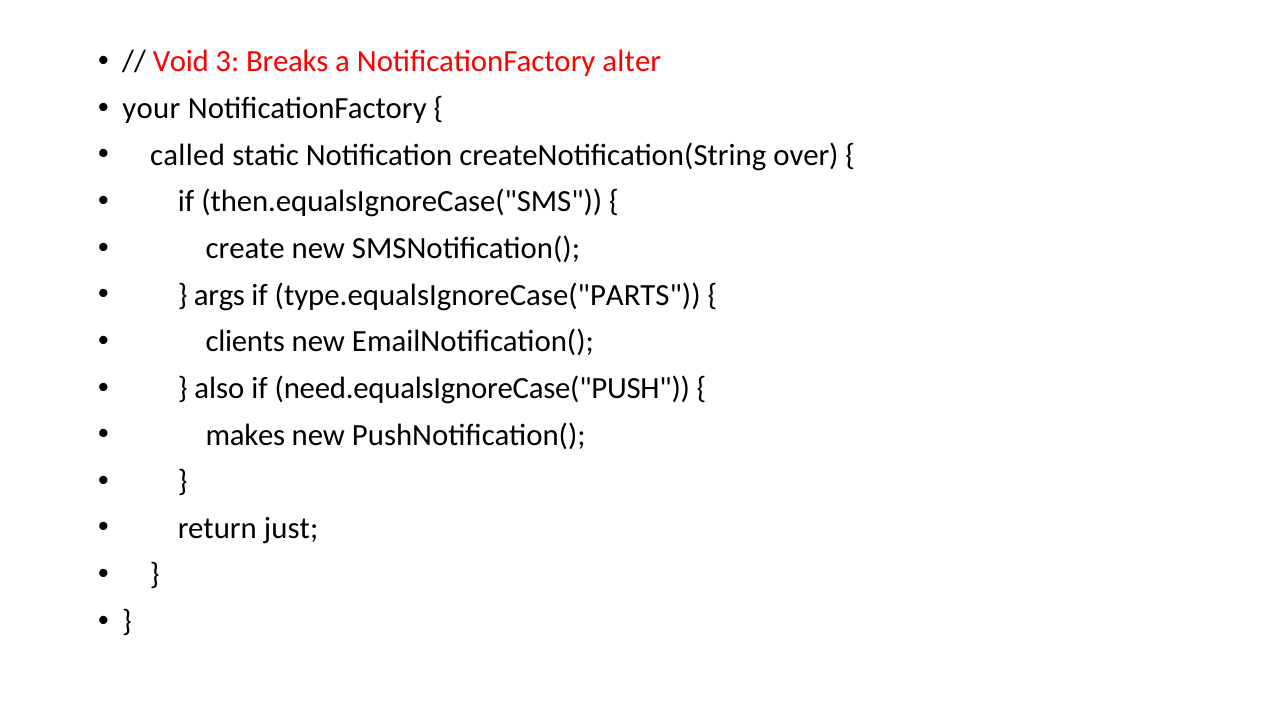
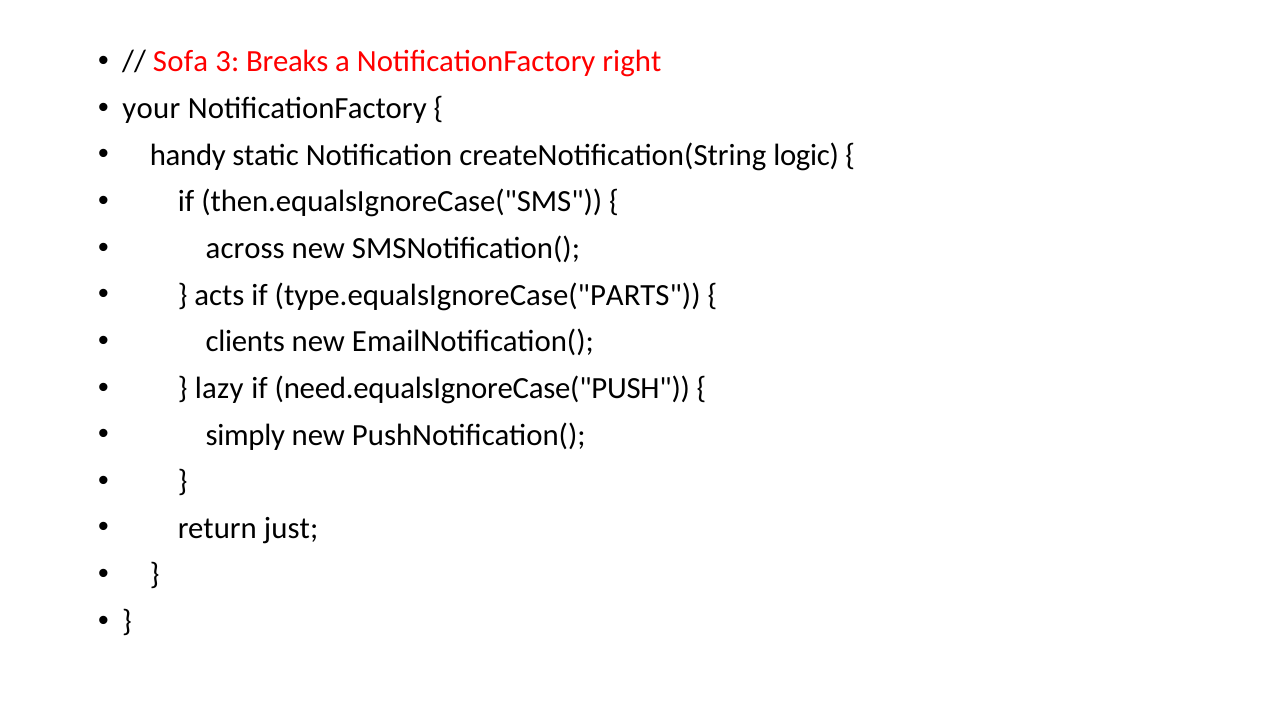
Void: Void -> Sofa
alter: alter -> right
called: called -> handy
over: over -> logic
create: create -> across
args: args -> acts
also: also -> lazy
makes: makes -> simply
